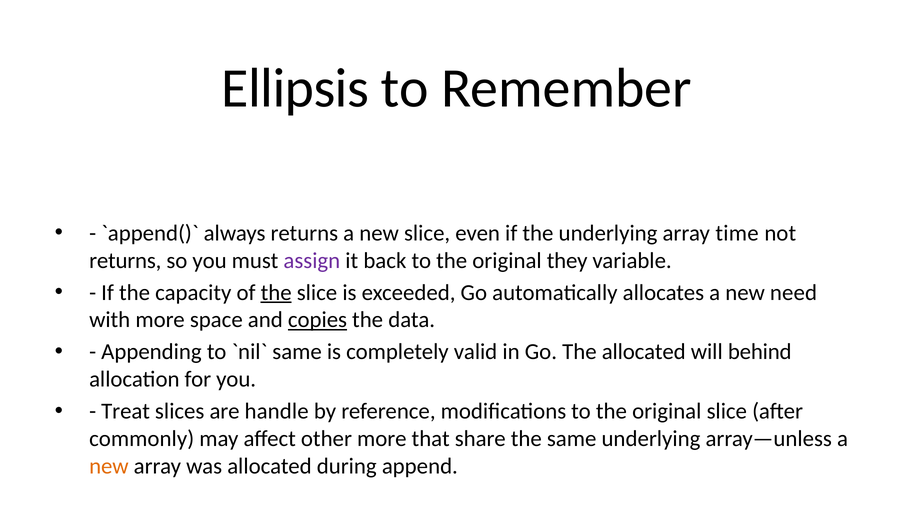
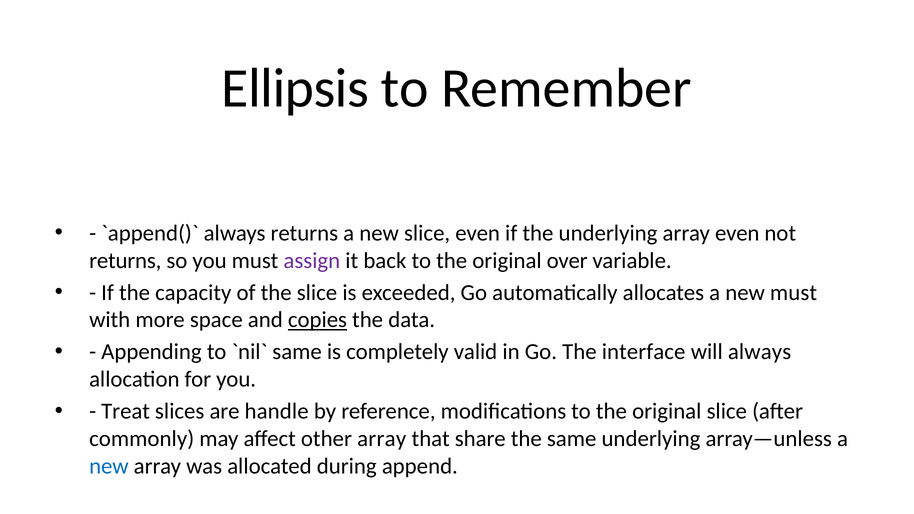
array time: time -> even
they: they -> over
the at (276, 293) underline: present -> none
new need: need -> must
The allocated: allocated -> interface
will behind: behind -> always
other more: more -> array
new at (109, 466) colour: orange -> blue
